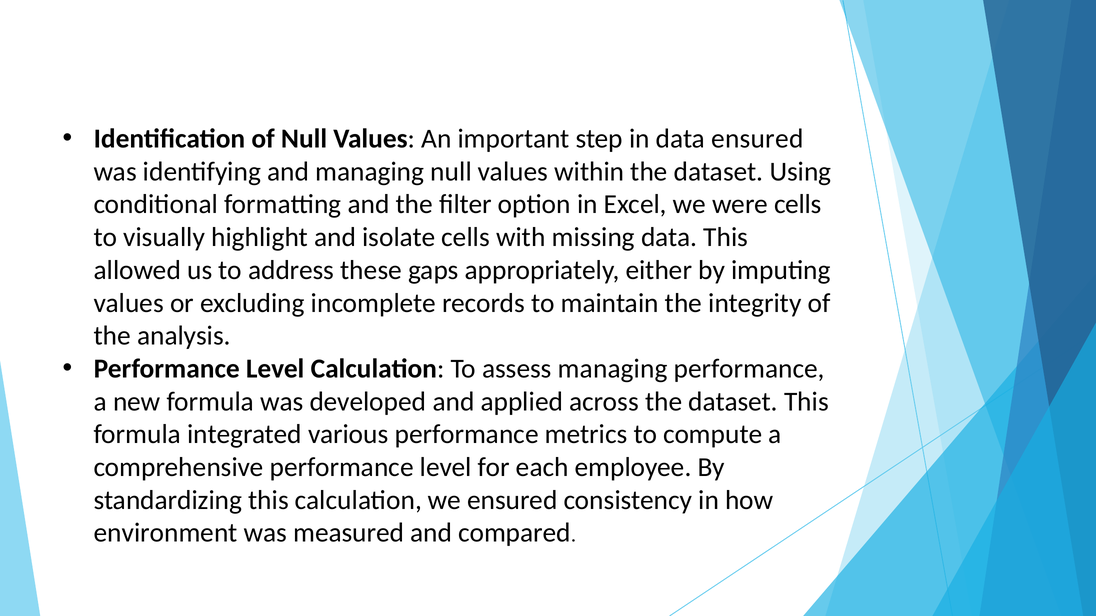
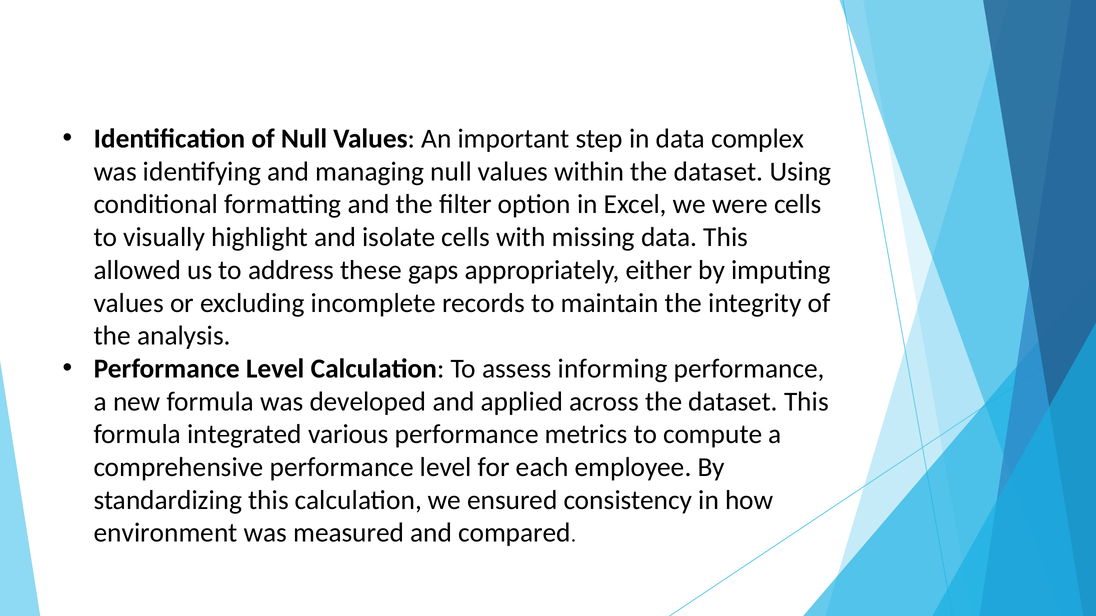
data ensured: ensured -> complex
assess managing: managing -> informing
